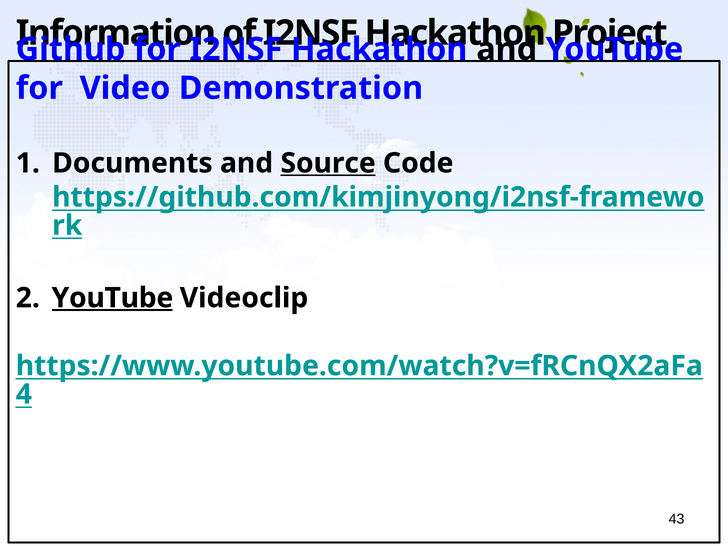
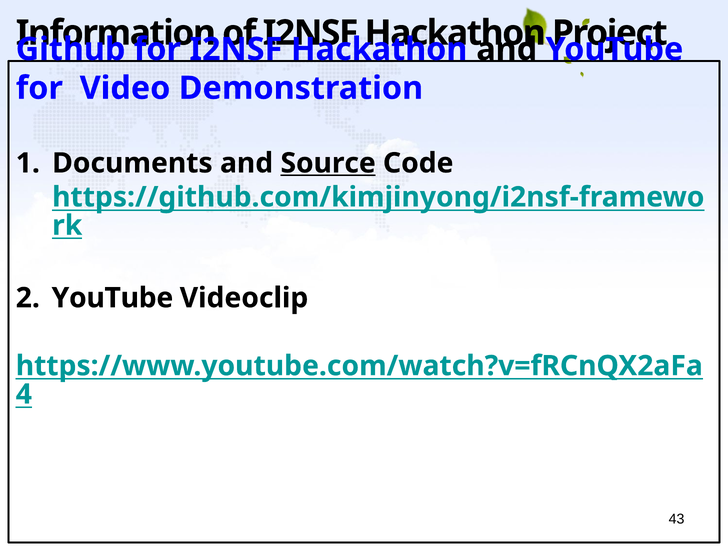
YouTube at (112, 298) underline: present -> none
